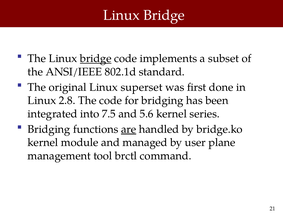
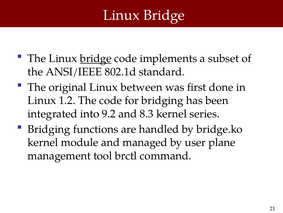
superset: superset -> between
2.8: 2.8 -> 1.2
7.5: 7.5 -> 9.2
5.6: 5.6 -> 8.3
are underline: present -> none
